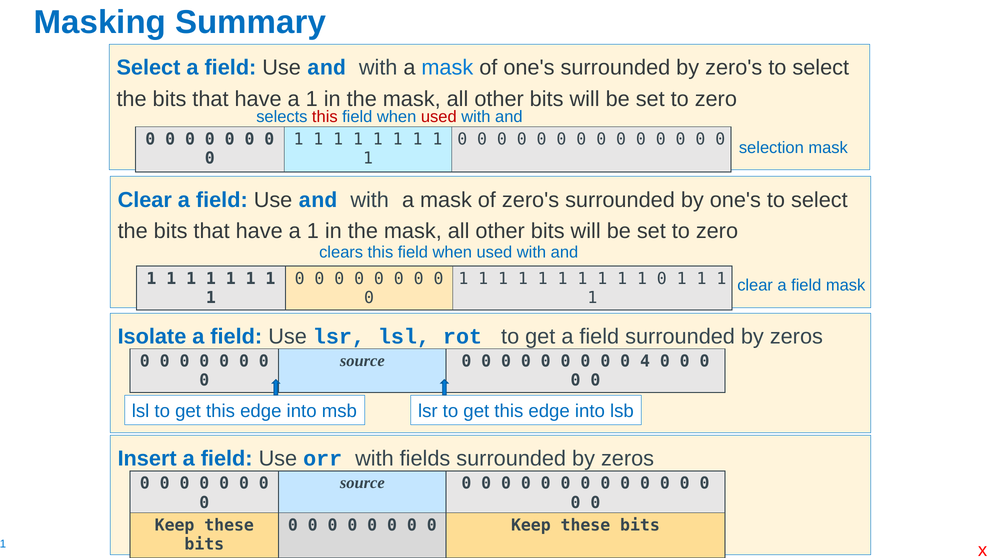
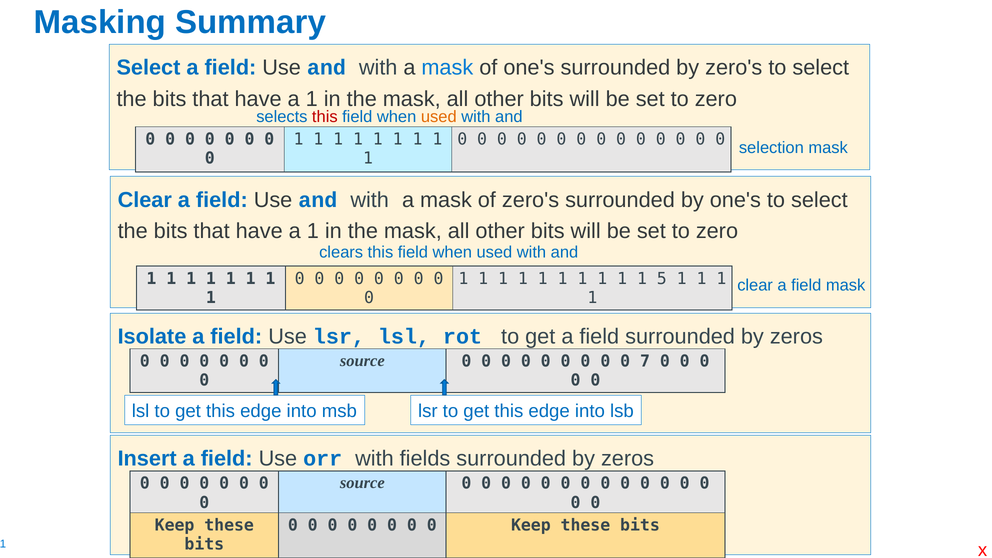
used at (439, 117) colour: red -> orange
0 at (662, 279): 0 -> 5
4: 4 -> 7
